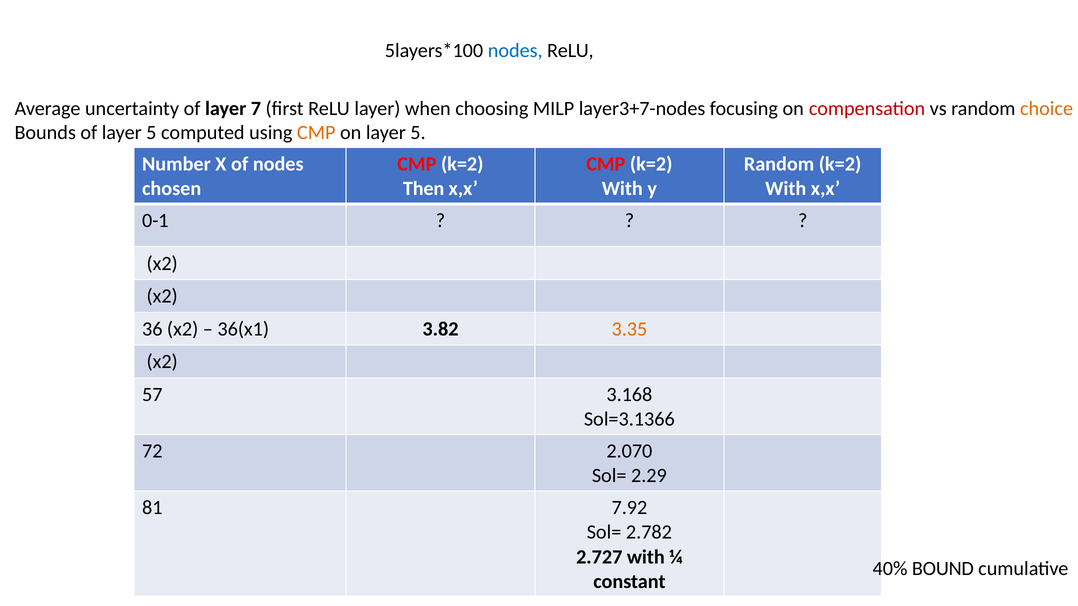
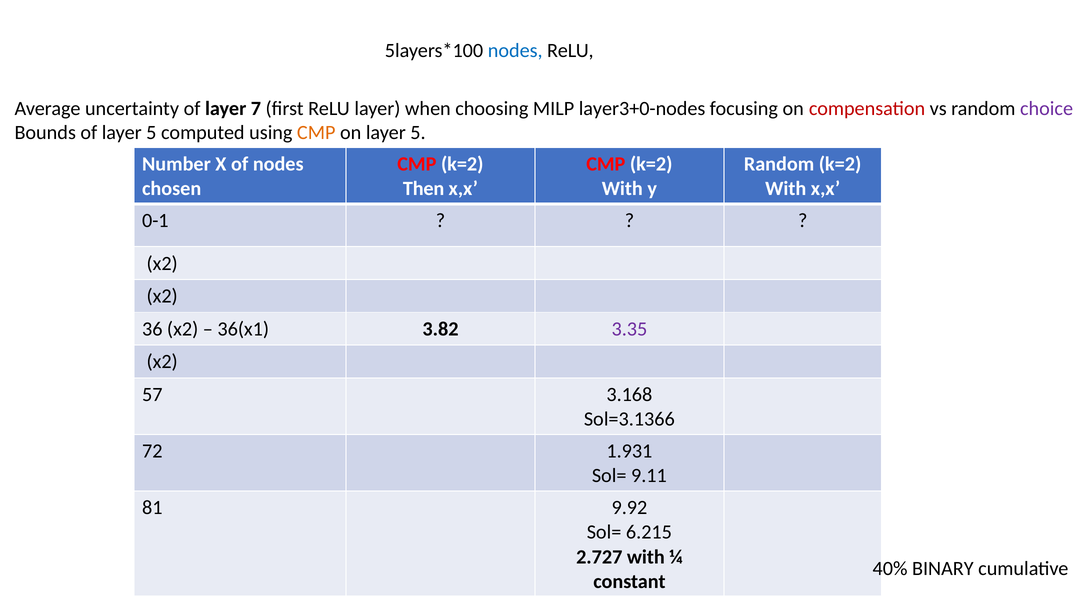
layer3+7-nodes: layer3+7-nodes -> layer3+0-nodes
choice colour: orange -> purple
3.35 colour: orange -> purple
2.070: 2.070 -> 1.931
2.29: 2.29 -> 9.11
7.92: 7.92 -> 9.92
2.782: 2.782 -> 6.215
BOUND: BOUND -> BINARY
